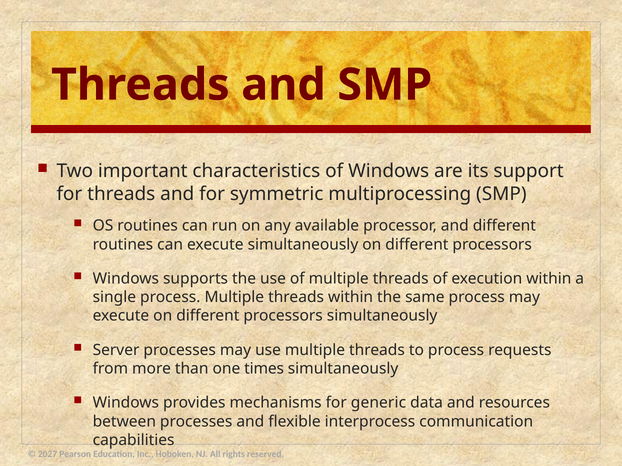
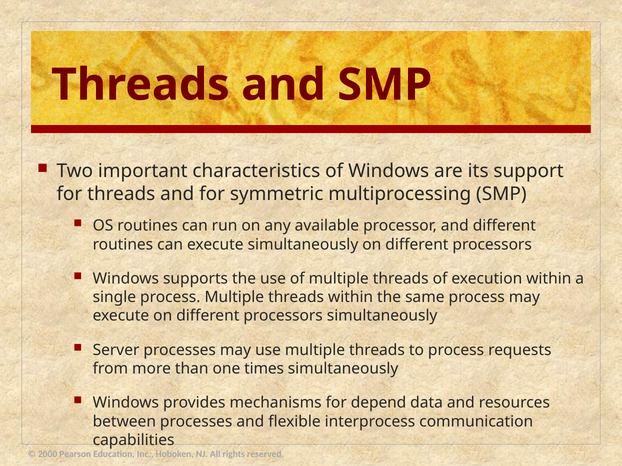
generic: generic -> depend
2027: 2027 -> 2000
